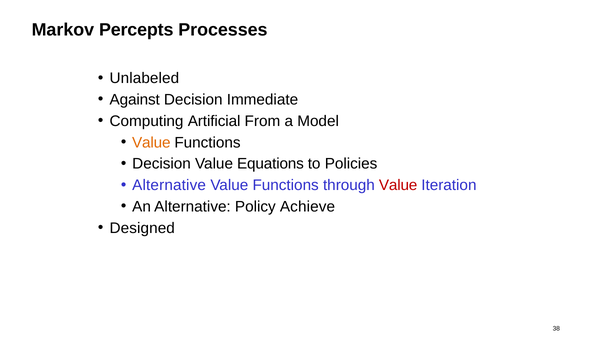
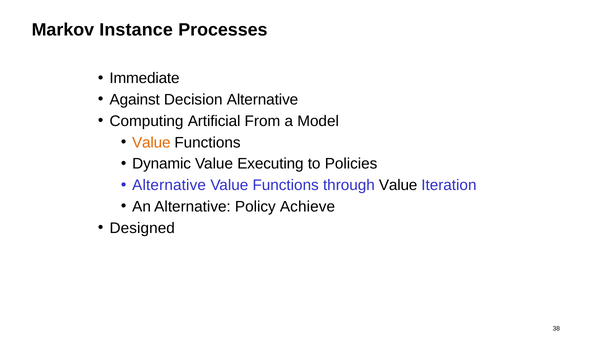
Percepts: Percepts -> Instance
Unlabeled: Unlabeled -> Immediate
Decision Immediate: Immediate -> Alternative
Decision at (162, 164): Decision -> Dynamic
Equations: Equations -> Executing
Value at (398, 185) colour: red -> black
